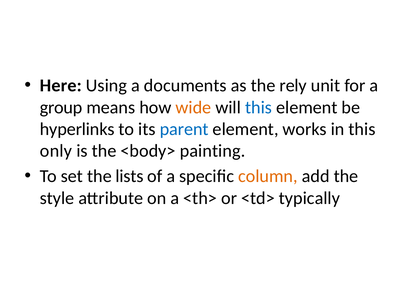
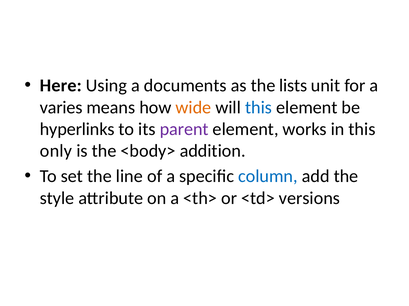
rely: rely -> lists
group: group -> varies
parent colour: blue -> purple
painting: painting -> addition
lists: lists -> line
column colour: orange -> blue
typically: typically -> versions
